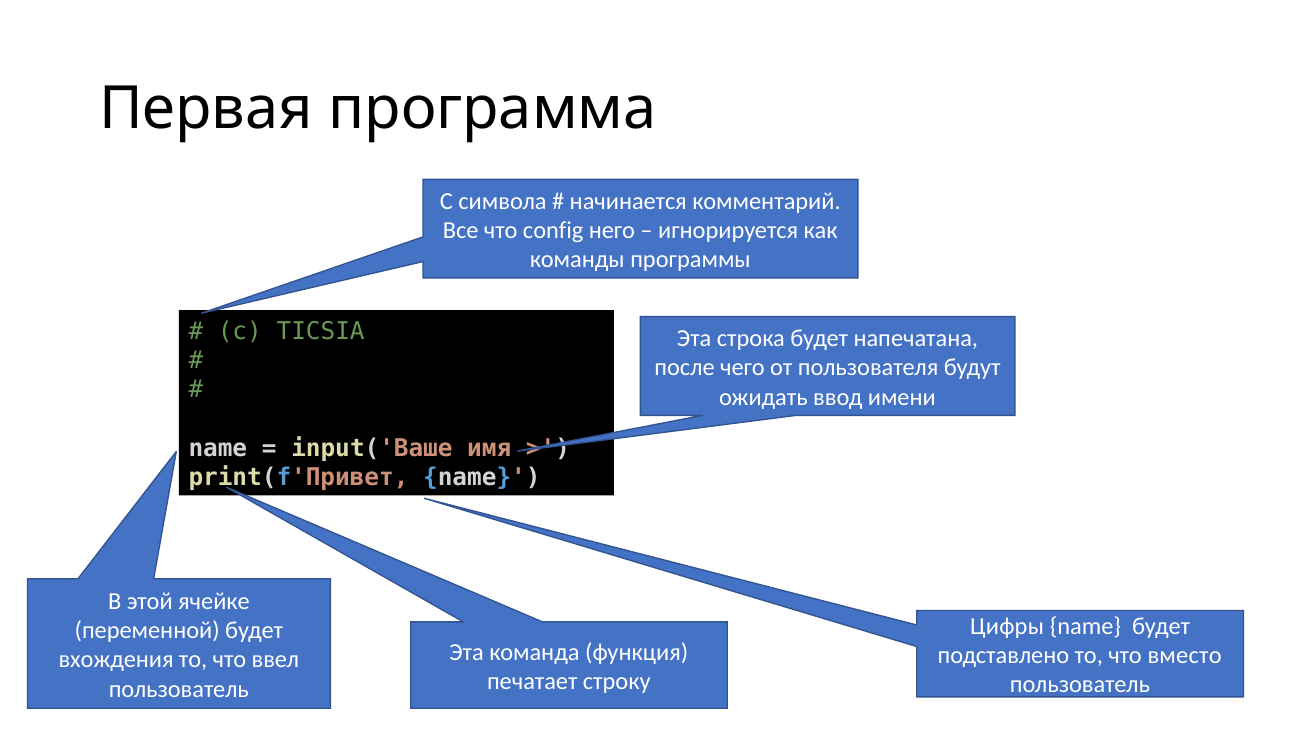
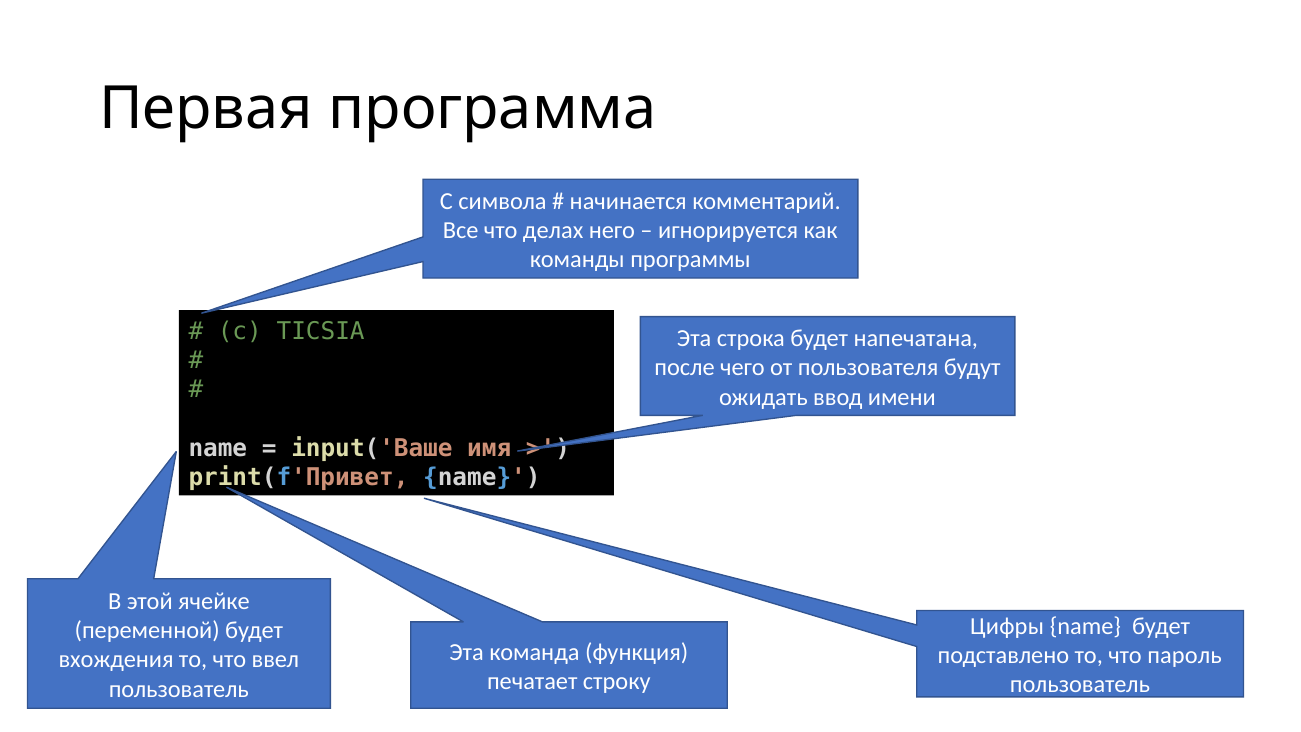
config: config -> делах
вместо: вместо -> пароль
